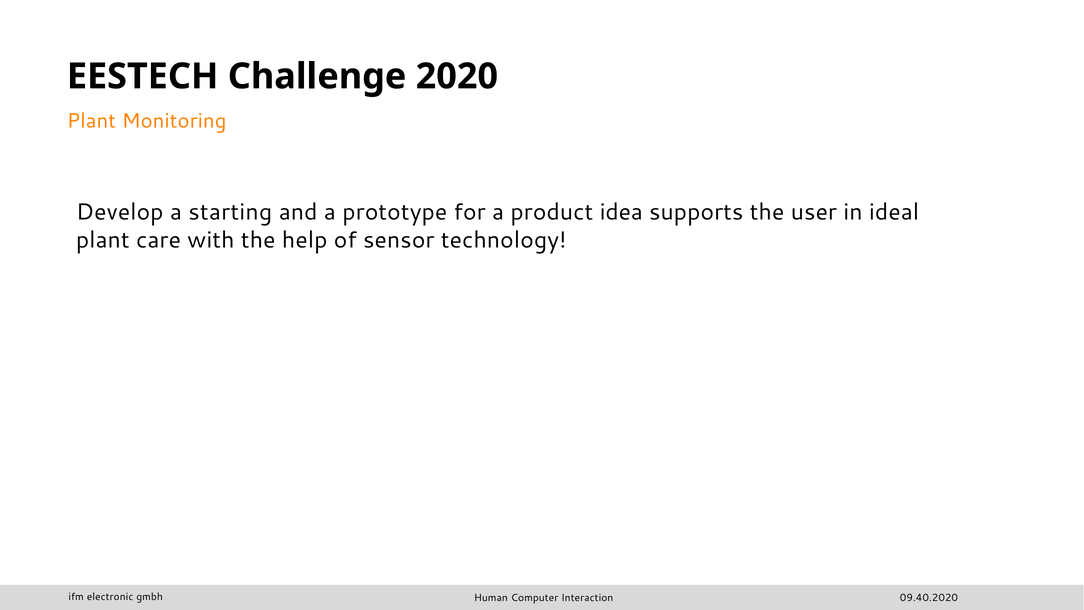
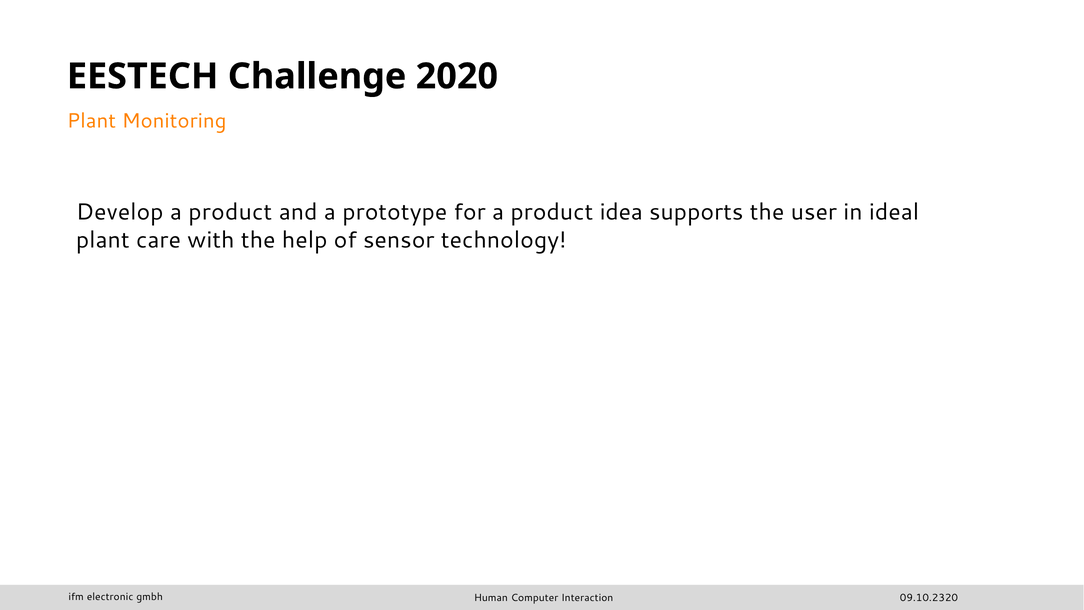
Develop a starting: starting -> product
09.40.2020: 09.40.2020 -> 09.10.2320
